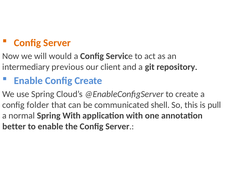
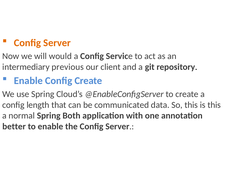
folder: folder -> length
shell: shell -> data
is pull: pull -> this
Spring With: With -> Both
